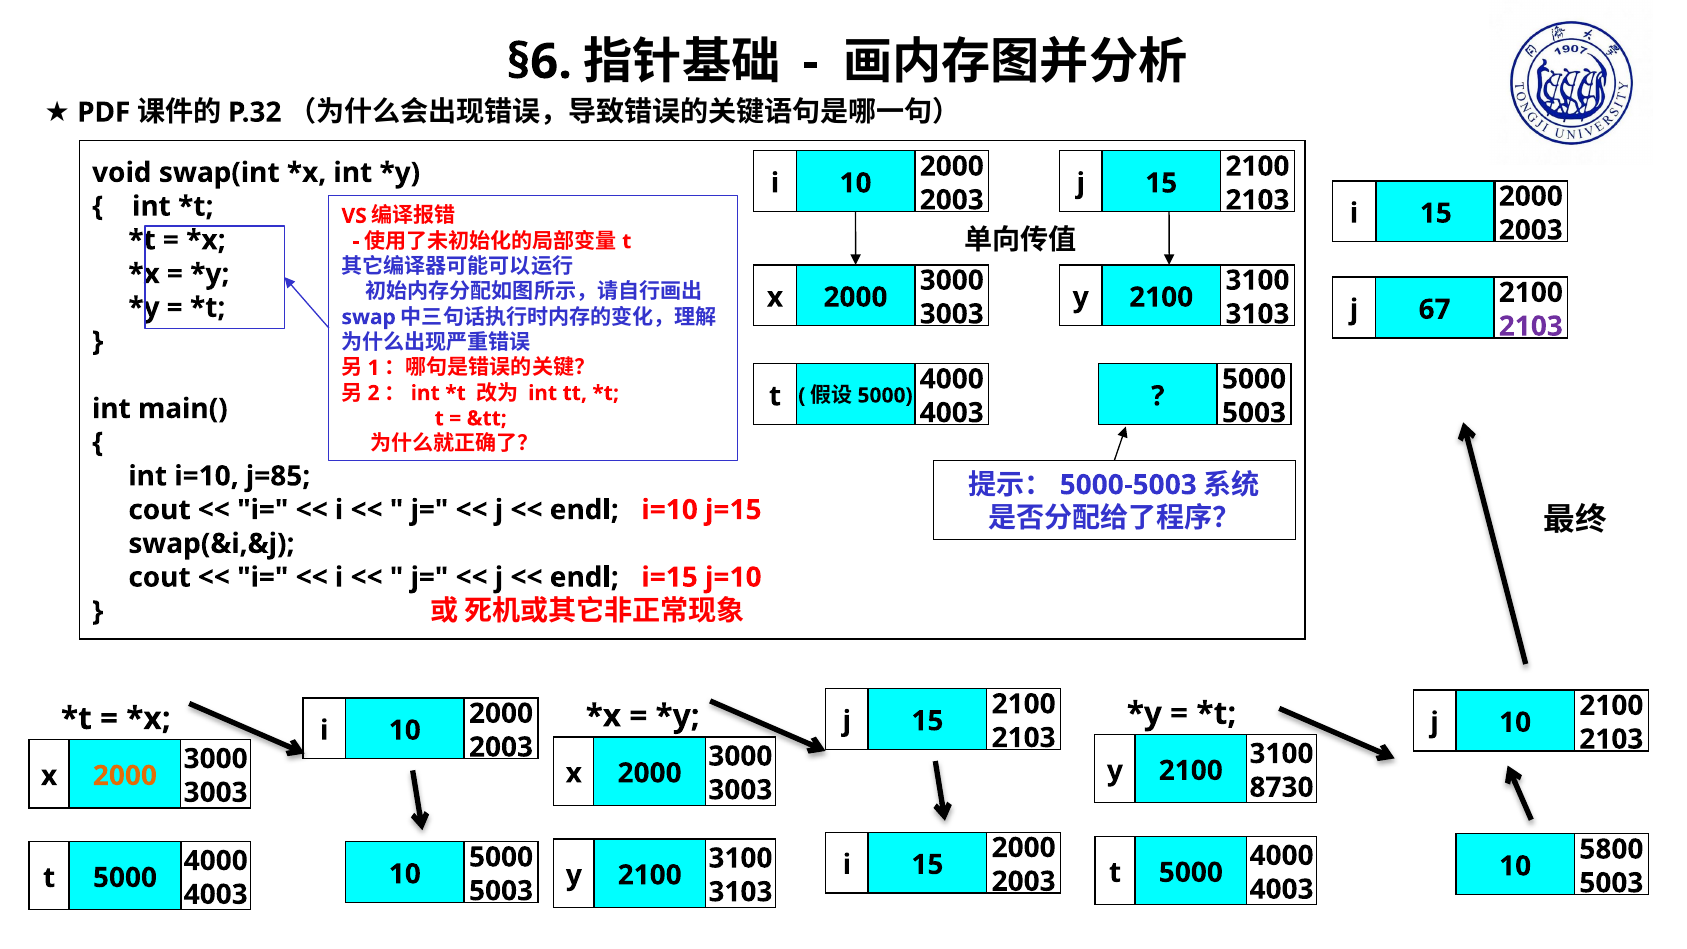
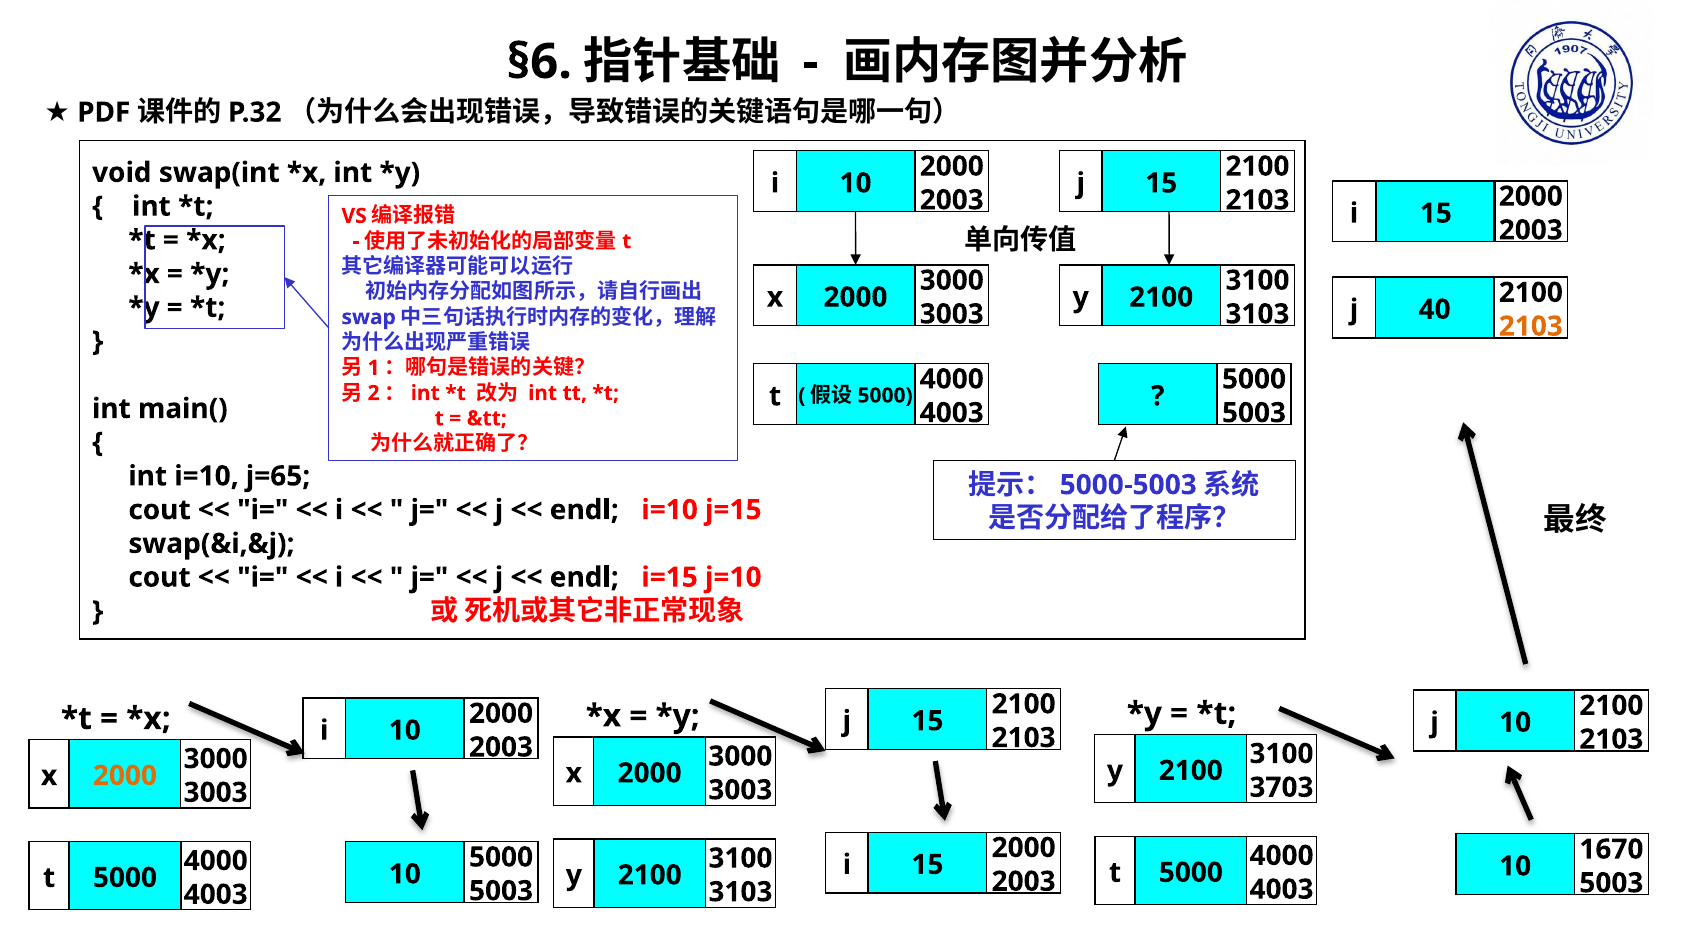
67: 67 -> 40
2103 at (1531, 326) colour: purple -> orange
j=85: j=85 -> j=65
8730: 8730 -> 3703
5800: 5800 -> 1670
